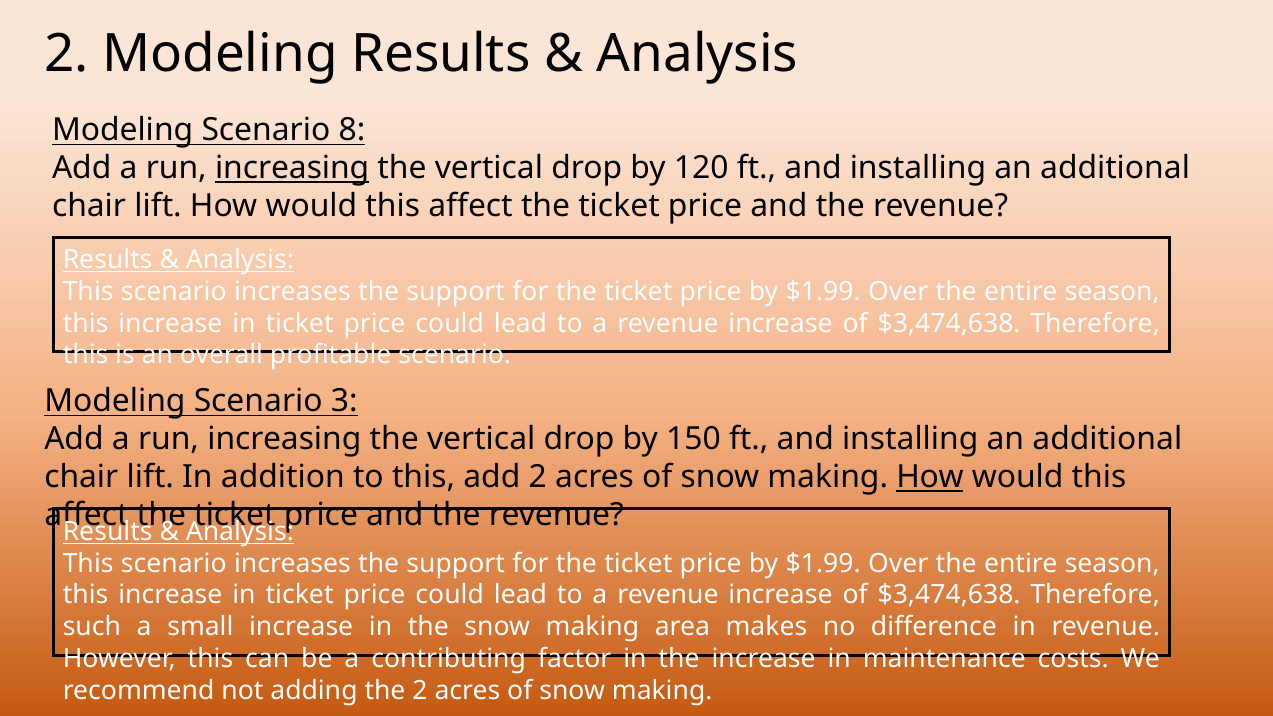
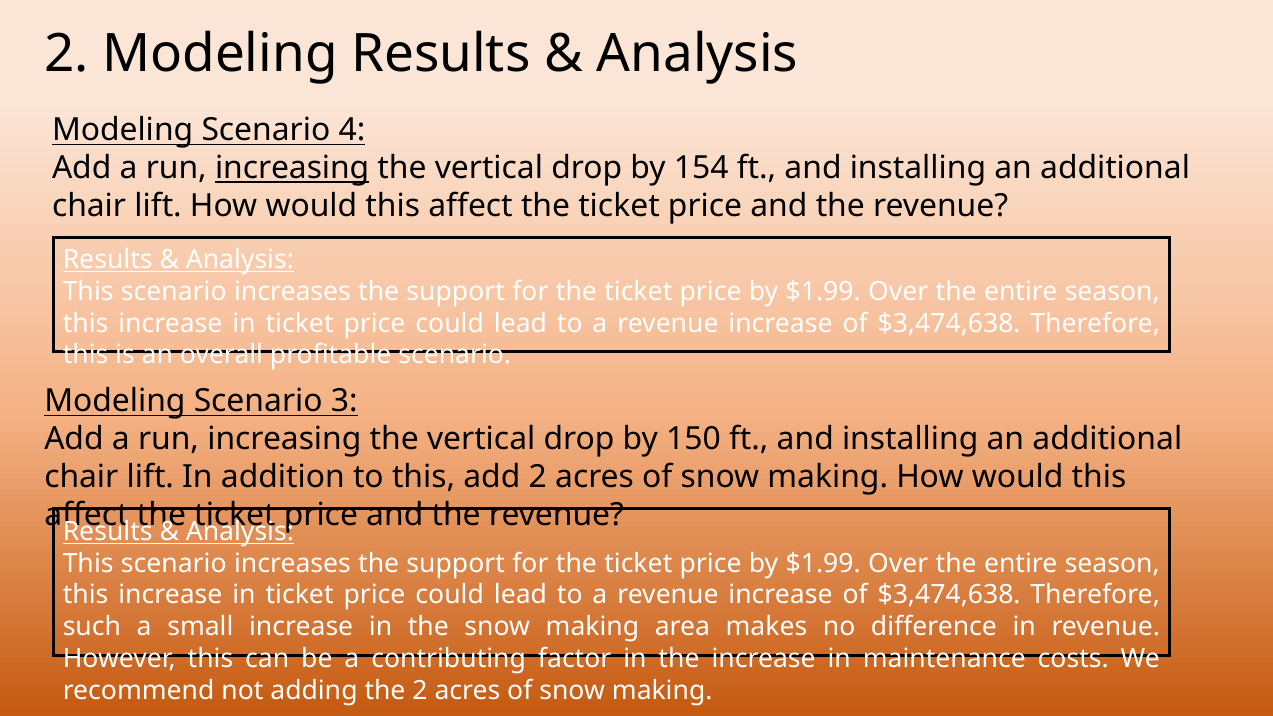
8: 8 -> 4
120: 120 -> 154
How at (930, 477) underline: present -> none
